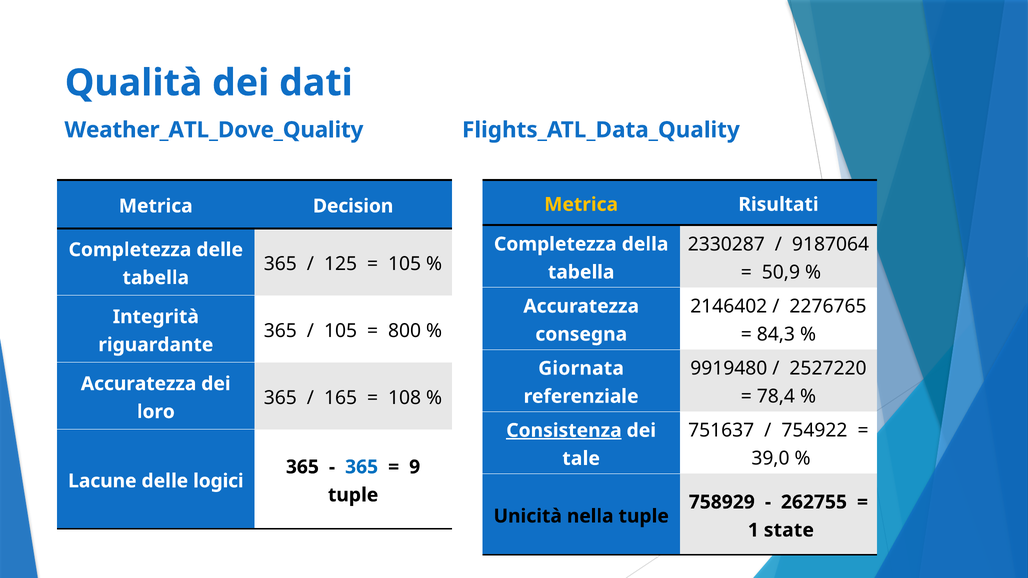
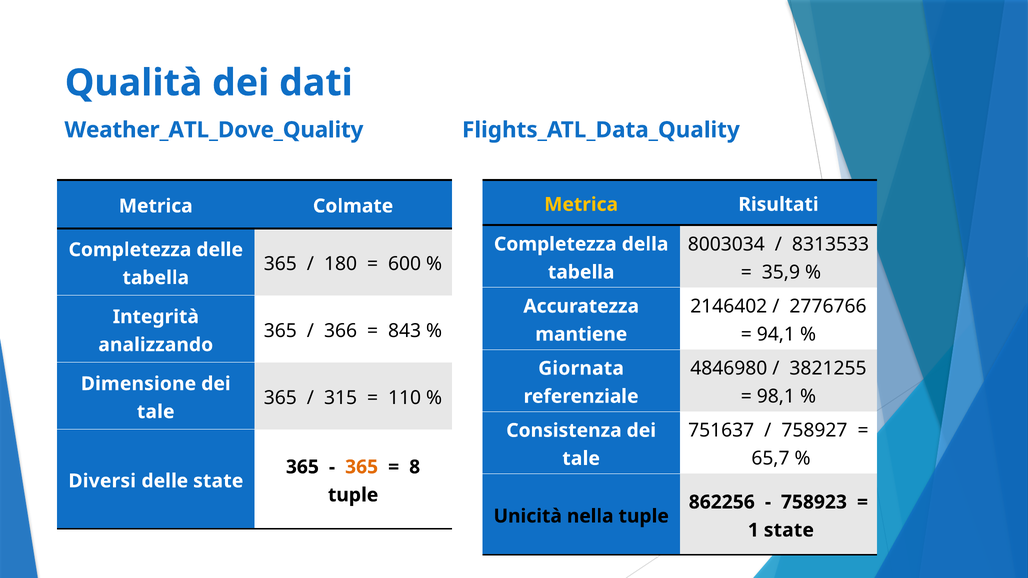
Decision: Decision -> Colmate
2330287: 2330287 -> 8003034
9187064: 9187064 -> 8313533
125: 125 -> 180
105 at (405, 264): 105 -> 600
50,9: 50,9 -> 35,9
2276765: 2276765 -> 2776766
105 at (341, 331): 105 -> 366
800: 800 -> 843
84,3: 84,3 -> 94,1
consegna: consegna -> mantiene
riguardante: riguardante -> analizzando
9919480: 9919480 -> 4846980
2527220: 2527220 -> 3821255
Accuratezza at (139, 384): Accuratezza -> Dimensione
78,4: 78,4 -> 98,1
165: 165 -> 315
108: 108 -> 110
loro at (156, 412): loro -> tale
754922: 754922 -> 758927
Consistenza underline: present -> none
39,0: 39,0 -> 65,7
365 at (362, 467) colour: blue -> orange
9: 9 -> 8
Lacune: Lacune -> Diversi
delle logici: logici -> state
758929: 758929 -> 862256
262755: 262755 -> 758923
